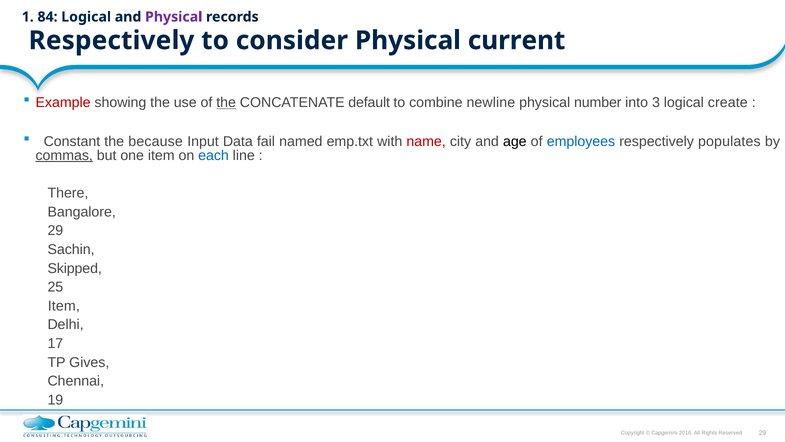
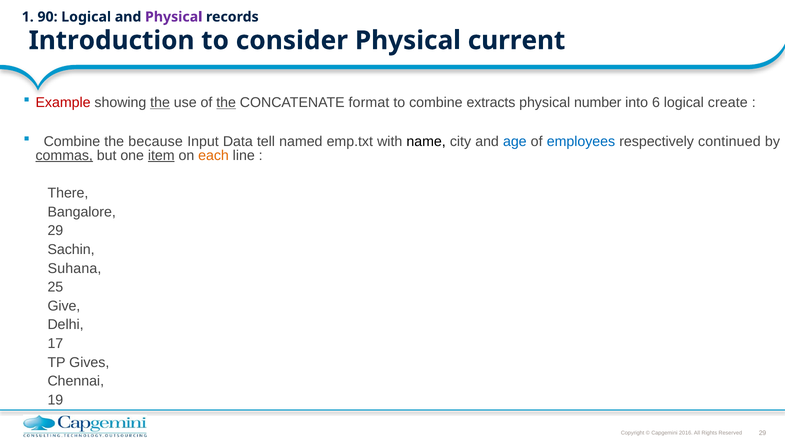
84: 84 -> 90
Respectively at (111, 40): Respectively -> Introduction
the at (160, 102) underline: none -> present
default: default -> format
newline: newline -> extracts
3: 3 -> 6
Constant at (72, 142): Constant -> Combine
fail: fail -> tell
name colour: red -> black
age colour: black -> blue
populates: populates -> continued
item at (161, 155) underline: none -> present
each colour: blue -> orange
Skipped: Skipped -> Suhana
Item at (64, 306): Item -> Give
